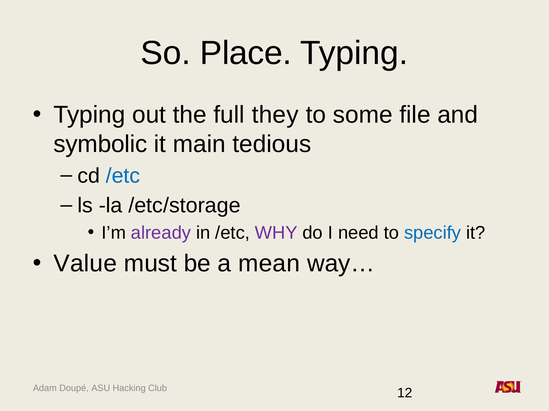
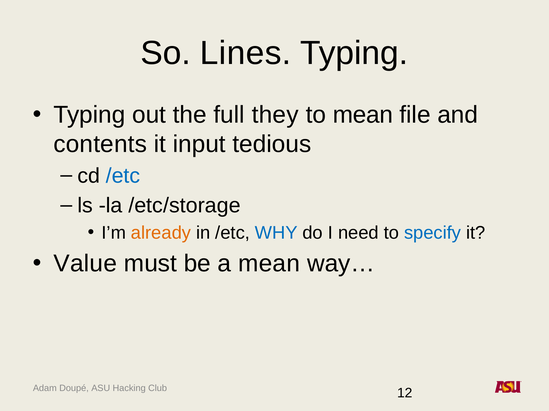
Place: Place -> Lines
to some: some -> mean
symbolic: symbolic -> contents
main: main -> input
already colour: purple -> orange
WHY colour: purple -> blue
